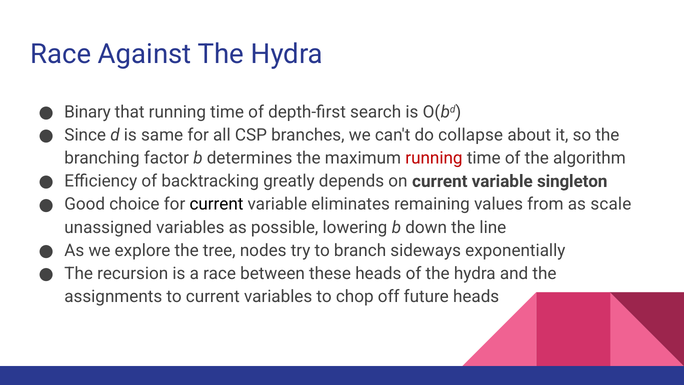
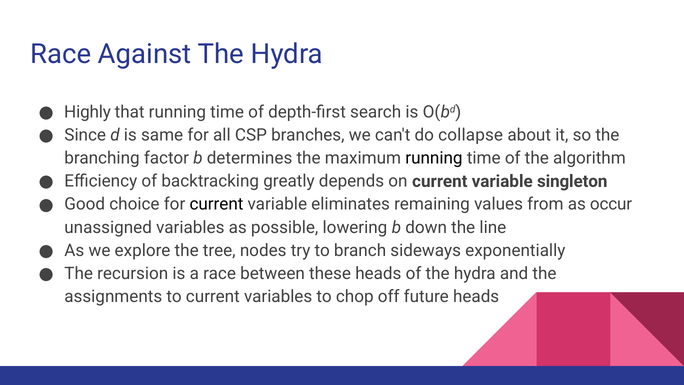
Binary: Binary -> Highly
running at (434, 158) colour: red -> black
scale: scale -> occur
